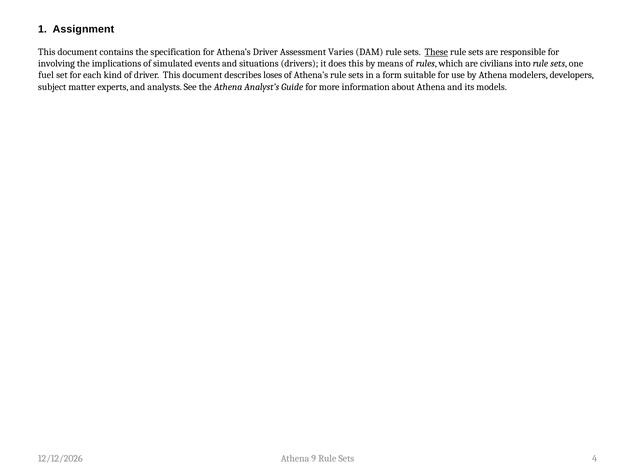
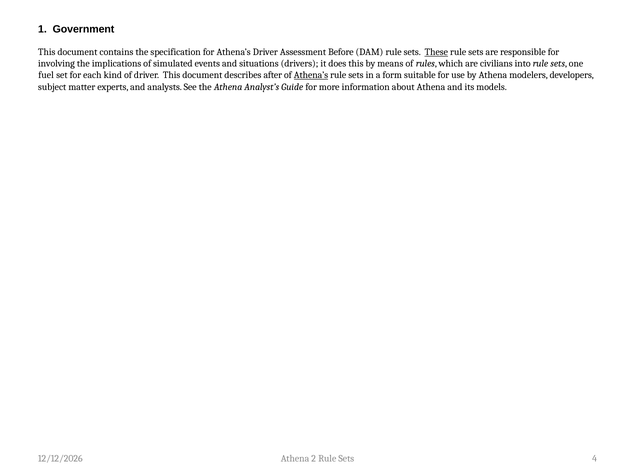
Assignment: Assignment -> Government
Varies: Varies -> Before
loses: loses -> after
Athena’s at (311, 75) underline: none -> present
9: 9 -> 2
